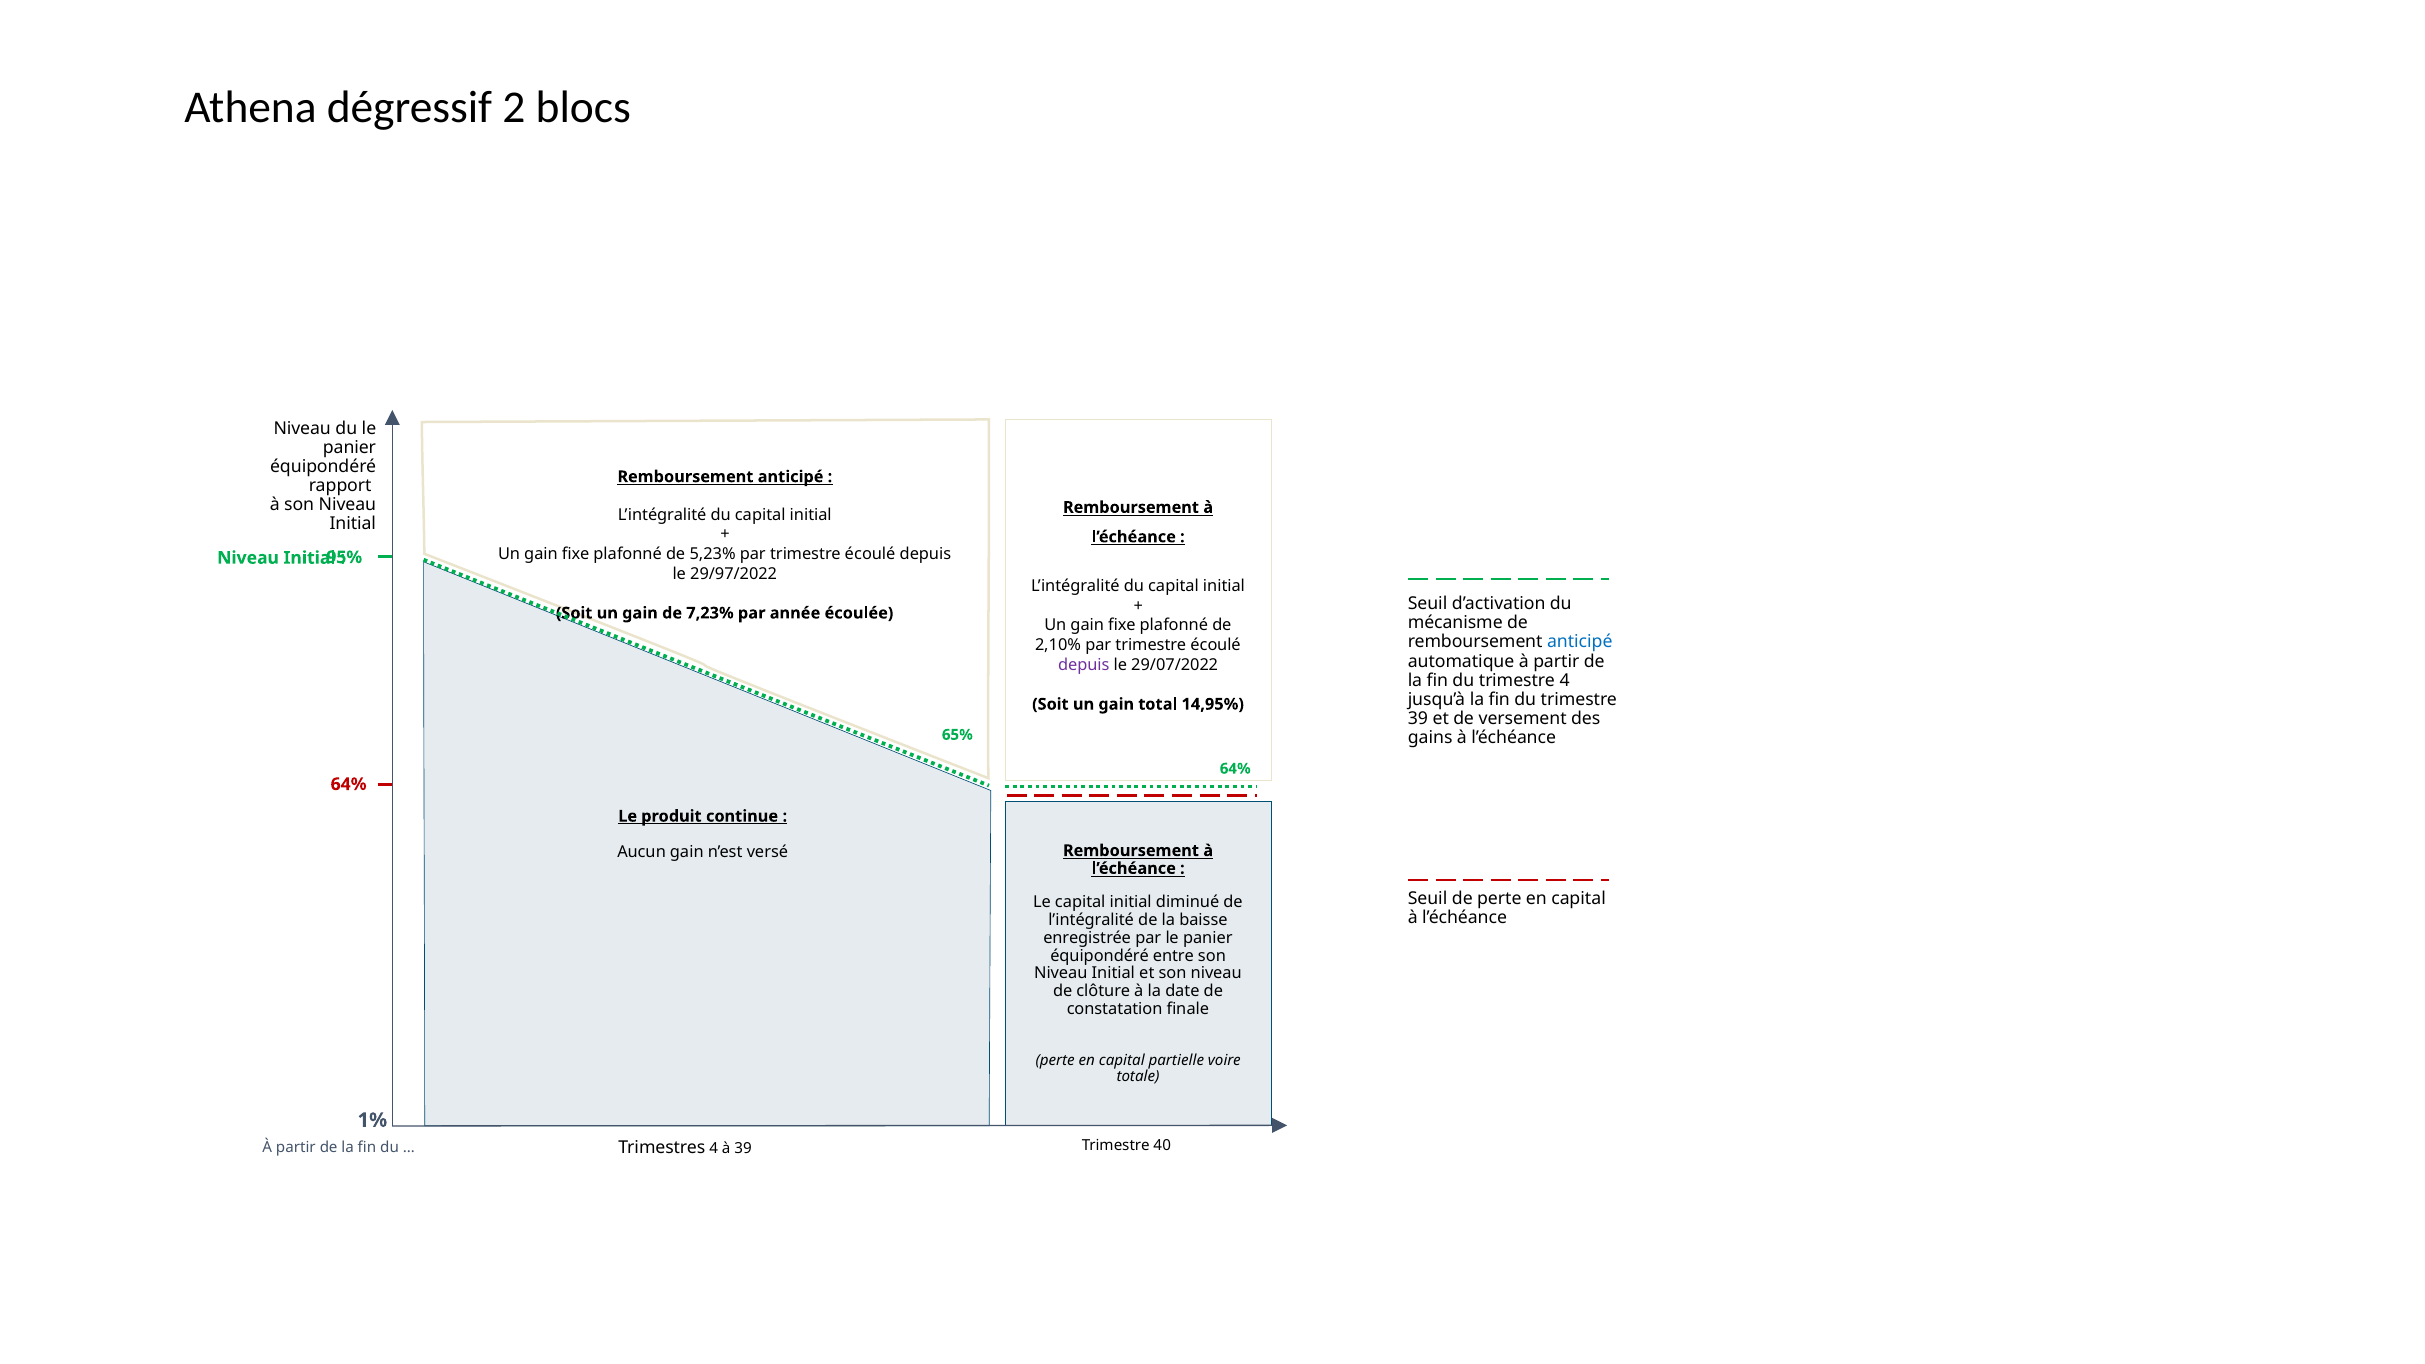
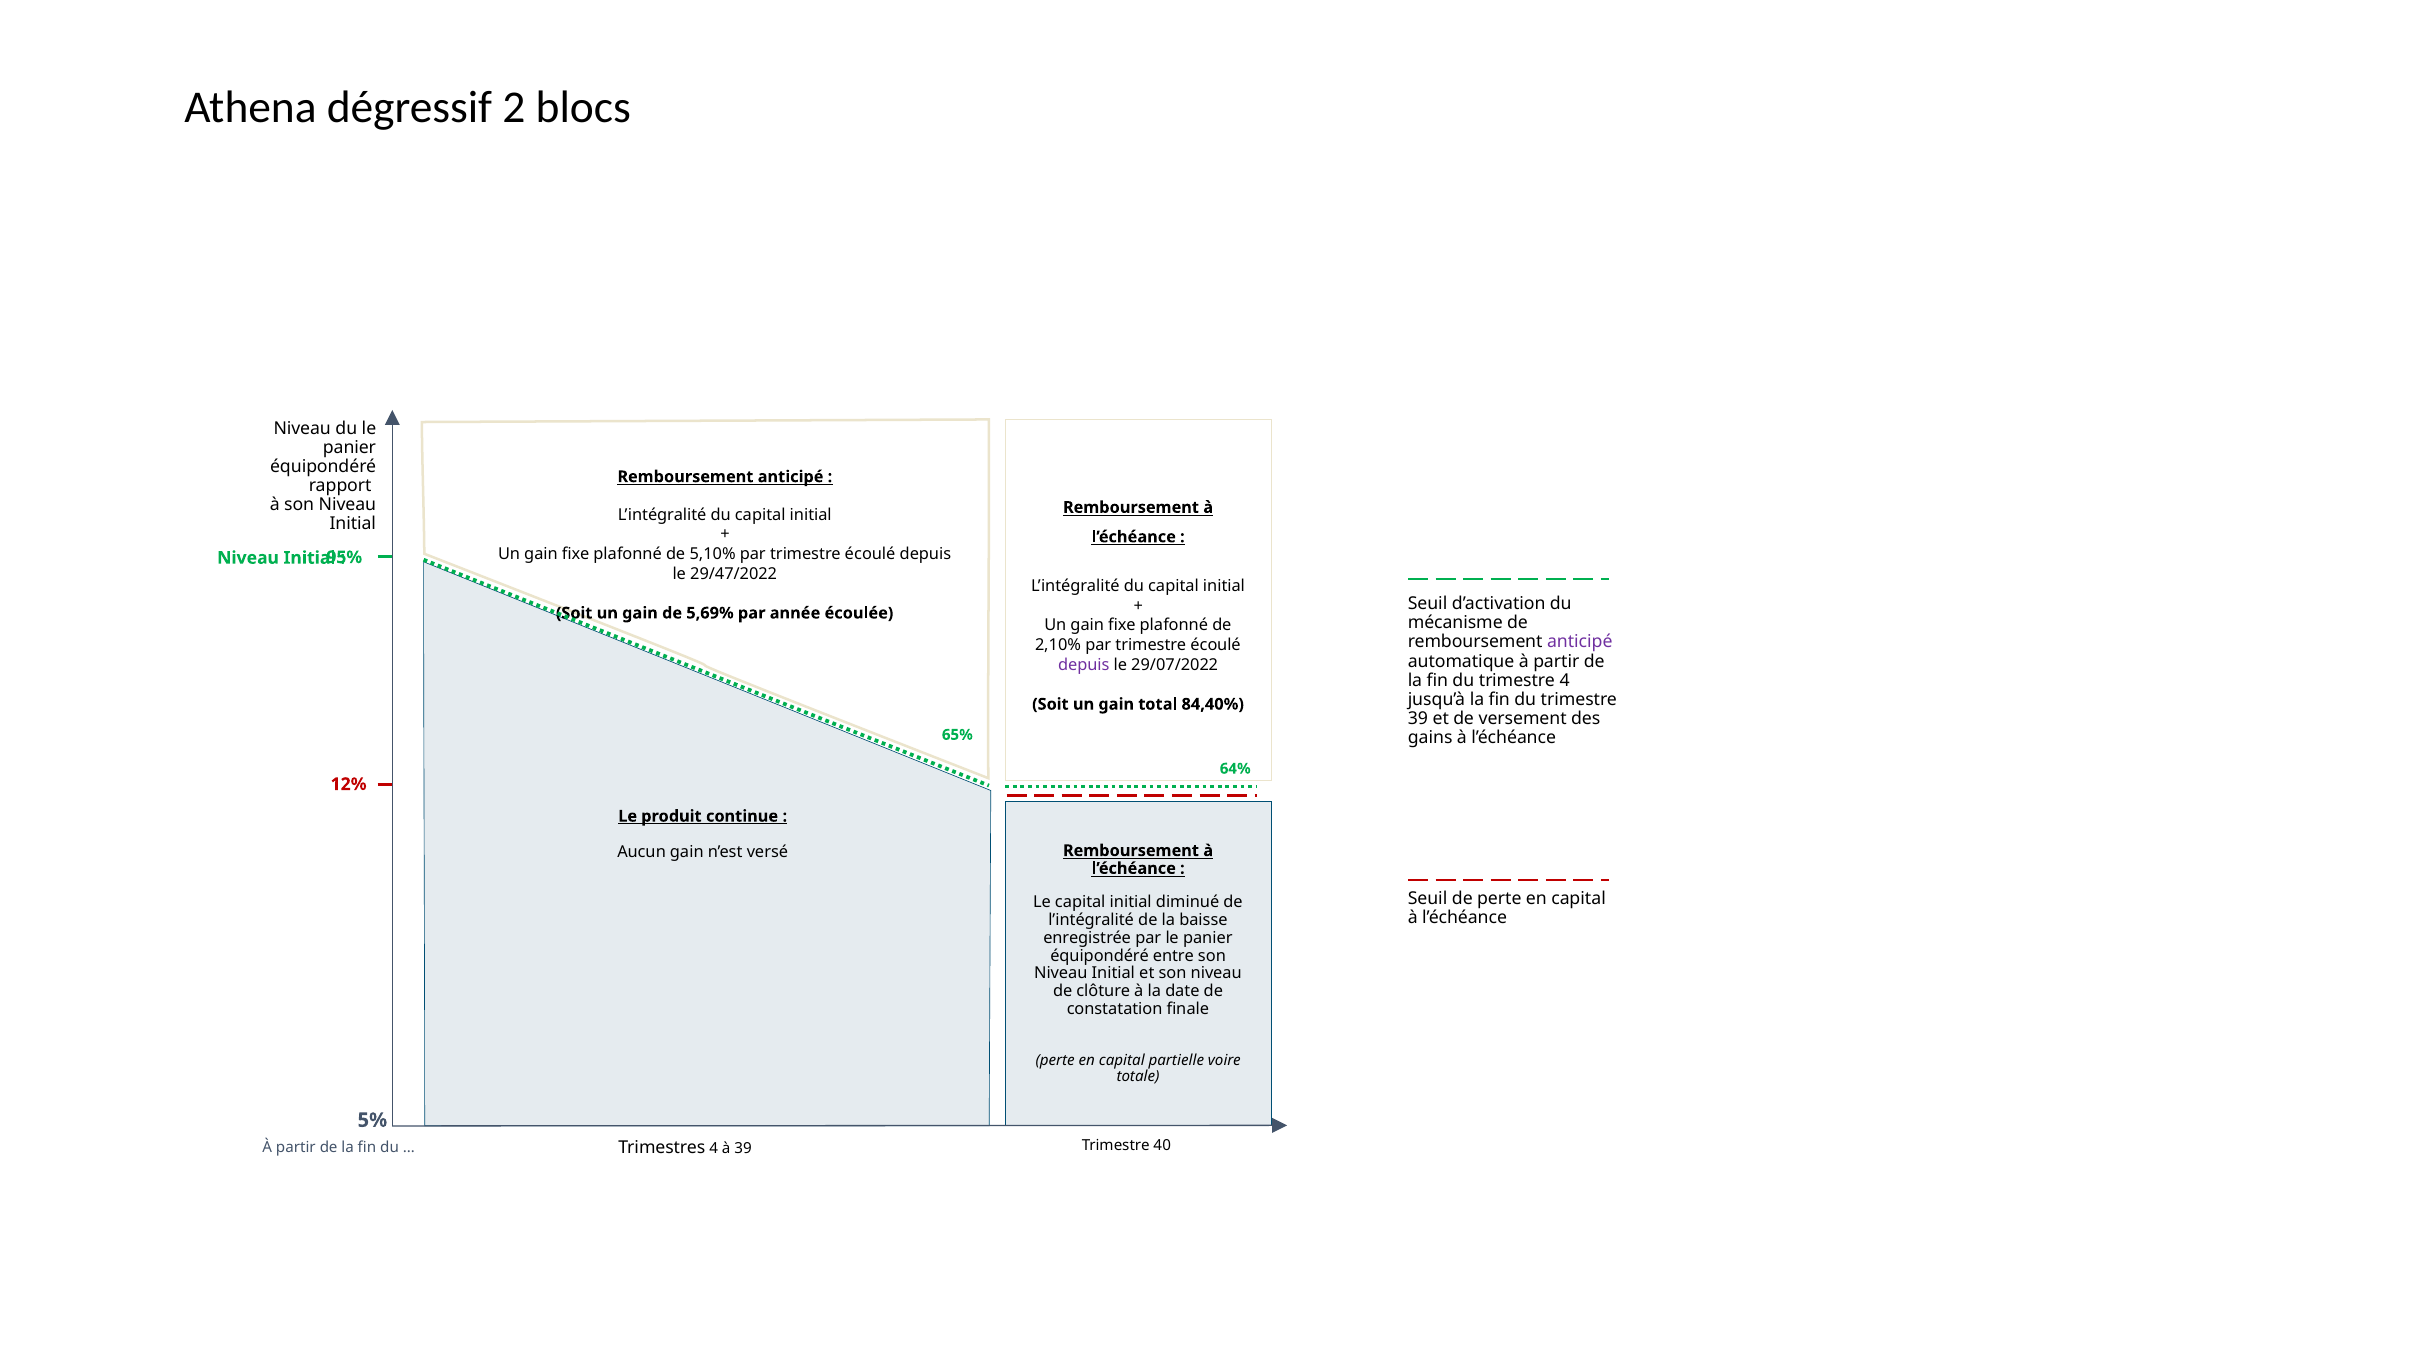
5,23%: 5,23% -> 5,10%
29/97/2022: 29/97/2022 -> 29/47/2022
7,23%: 7,23% -> 5,69%
anticipé at (1580, 642) colour: blue -> purple
14,95%: 14,95% -> 84,40%
64% at (349, 784): 64% -> 12%
1%: 1% -> 5%
